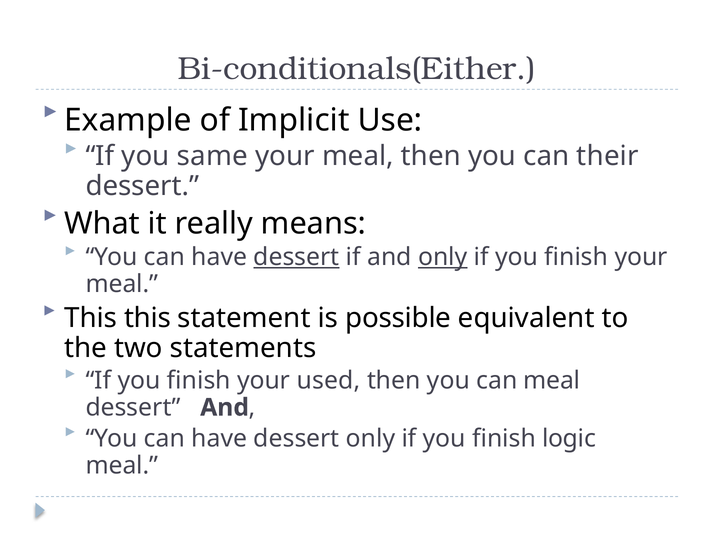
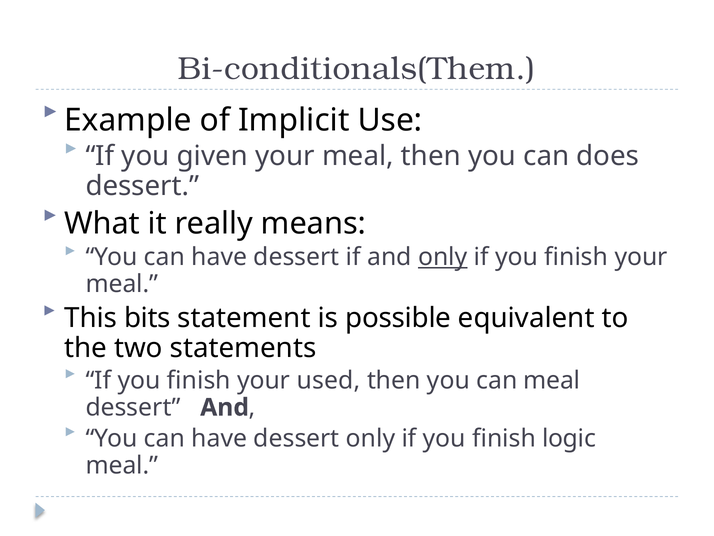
Bi-conditionals(Either: Bi-conditionals(Either -> Bi-conditionals(Them
same: same -> given
their: their -> does
dessert at (296, 257) underline: present -> none
This this: this -> bits
